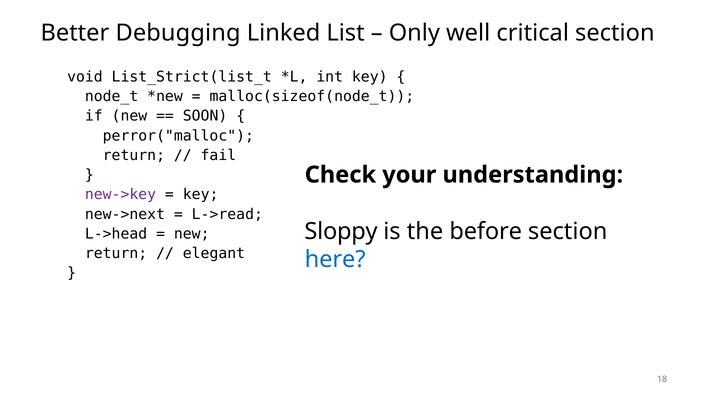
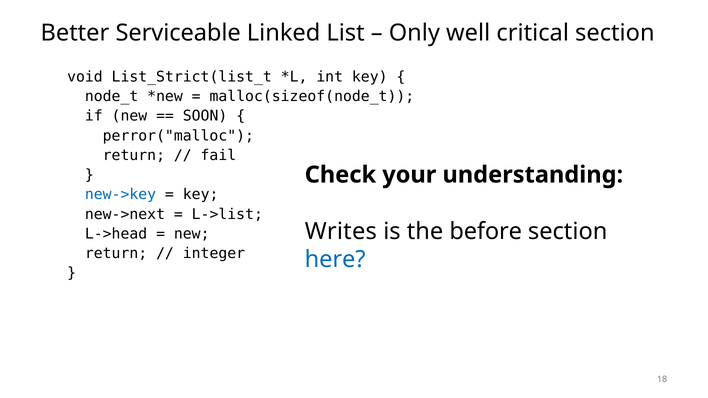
Debugging: Debugging -> Serviceable
new->key colour: purple -> blue
L->read: L->read -> L->list
Sloppy: Sloppy -> Writes
elegant: elegant -> integer
